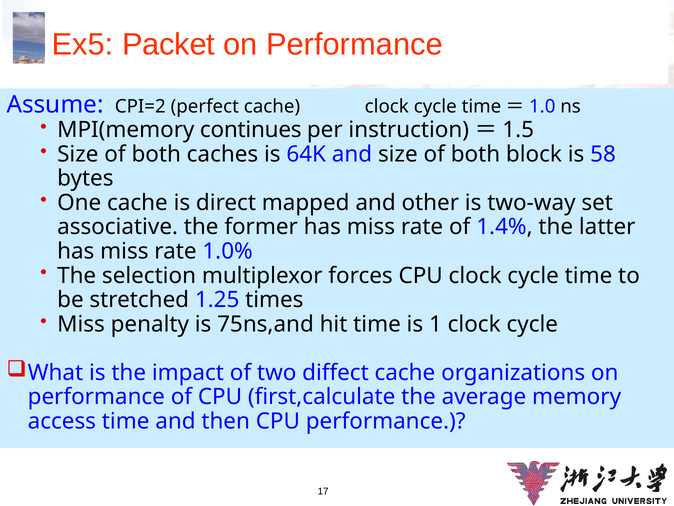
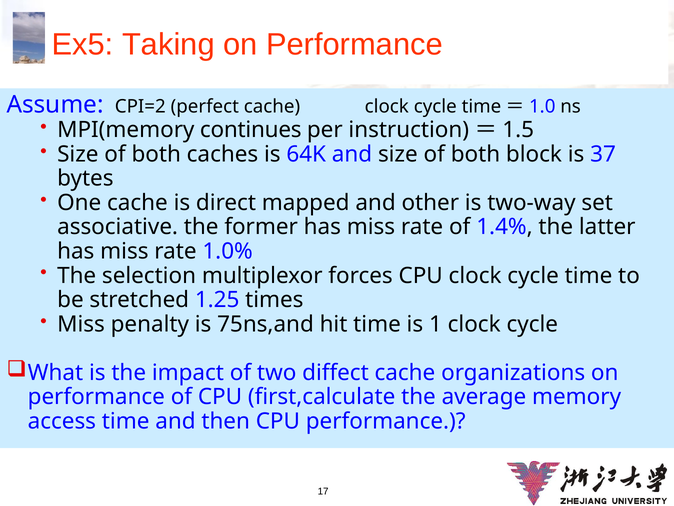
Packet: Packet -> Taking
58: 58 -> 37
